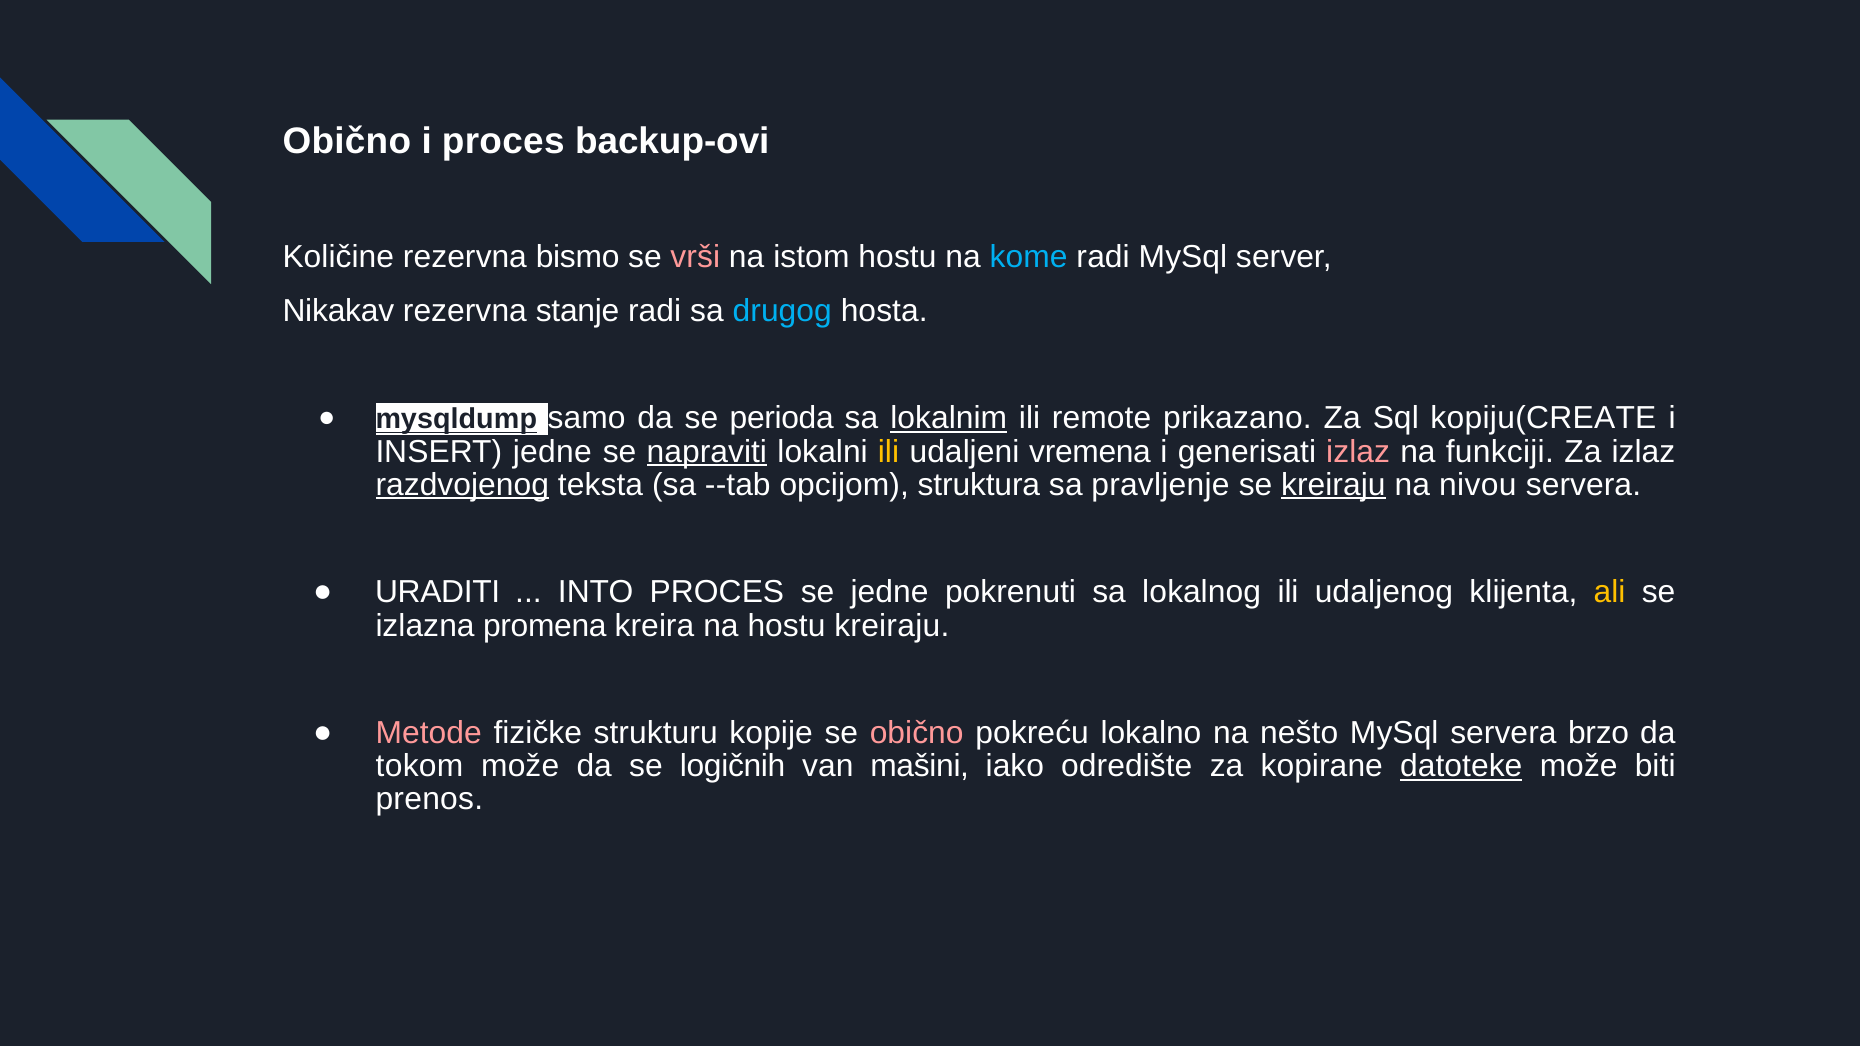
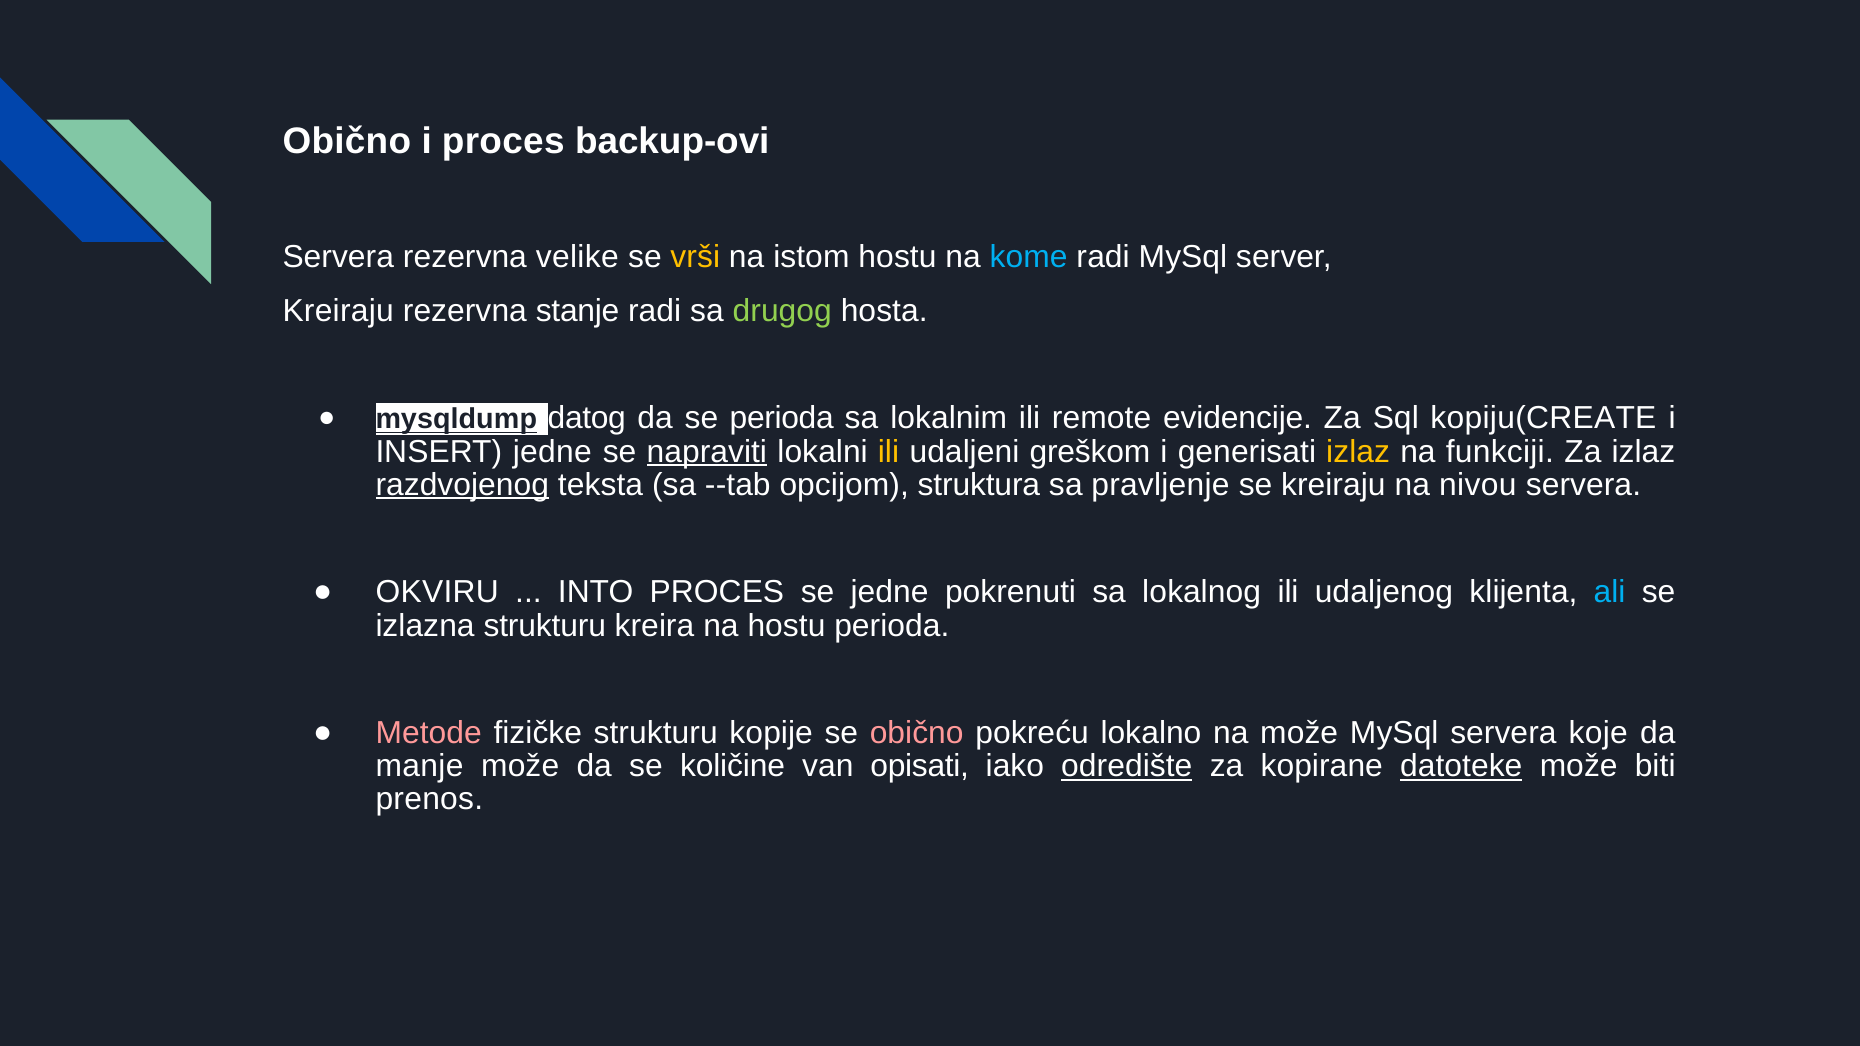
Količine at (338, 257): Količine -> Servera
bismo: bismo -> velike
vrši colour: pink -> yellow
Nikakav at (338, 311): Nikakav -> Kreiraju
drugog colour: light blue -> light green
samo: samo -> datog
lokalnim underline: present -> none
prikazano: prikazano -> evidencije
vremena: vremena -> greškom
izlaz at (1358, 452) colour: pink -> yellow
kreiraju at (1333, 485) underline: present -> none
URADITI: URADITI -> OKVIRU
ali colour: yellow -> light blue
izlazna promena: promena -> strukturu
hostu kreiraju: kreiraju -> perioda
na nešto: nešto -> može
brzo: brzo -> koje
tokom: tokom -> manje
logičnih: logičnih -> količine
mašini: mašini -> opisati
odredište underline: none -> present
